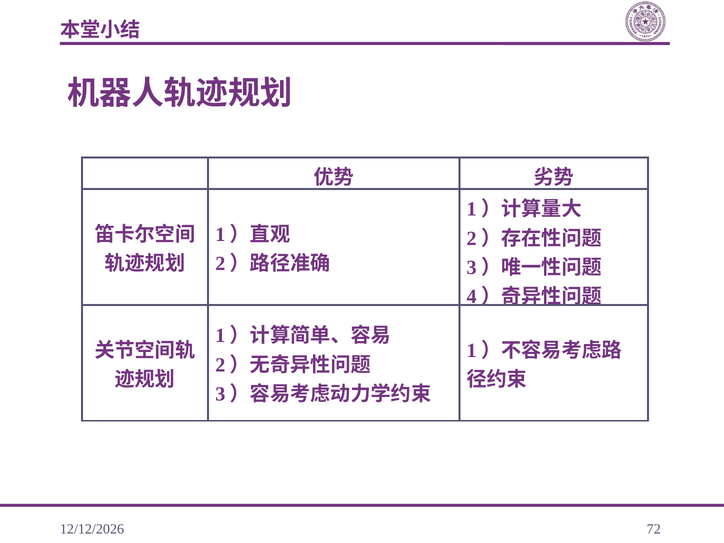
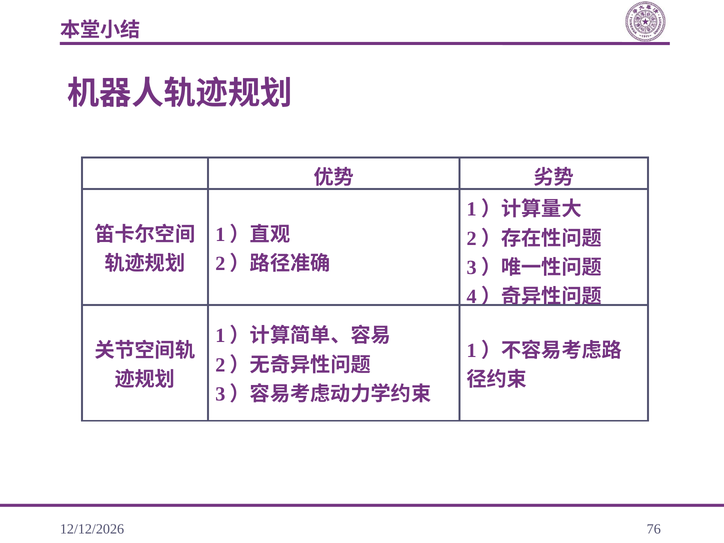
72: 72 -> 76
